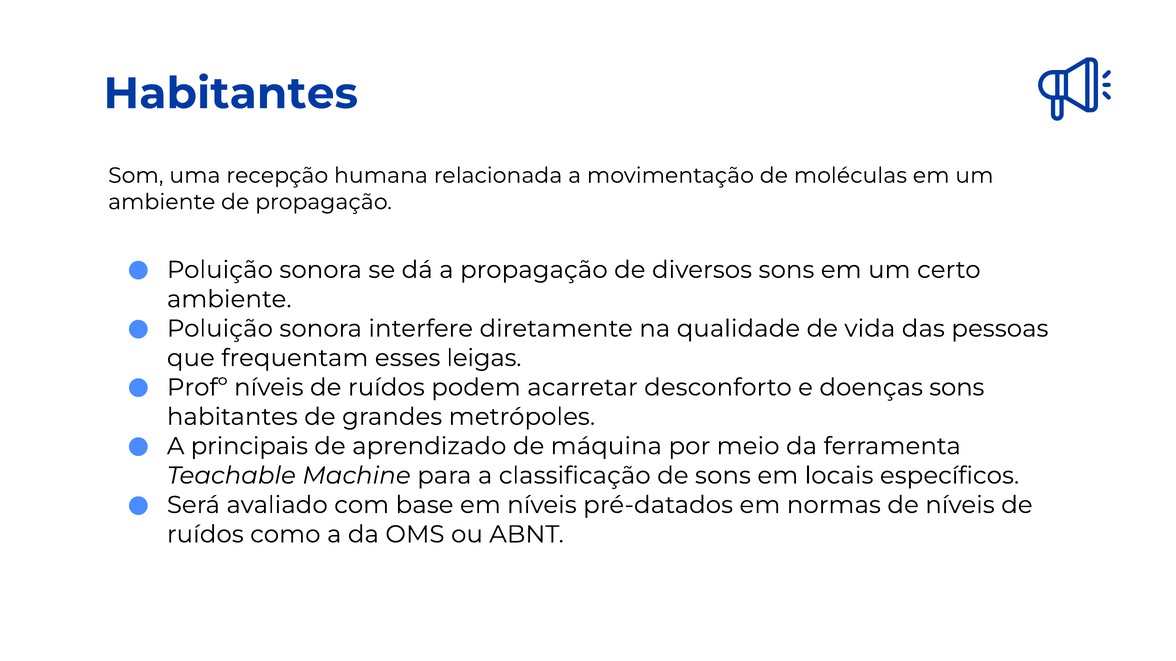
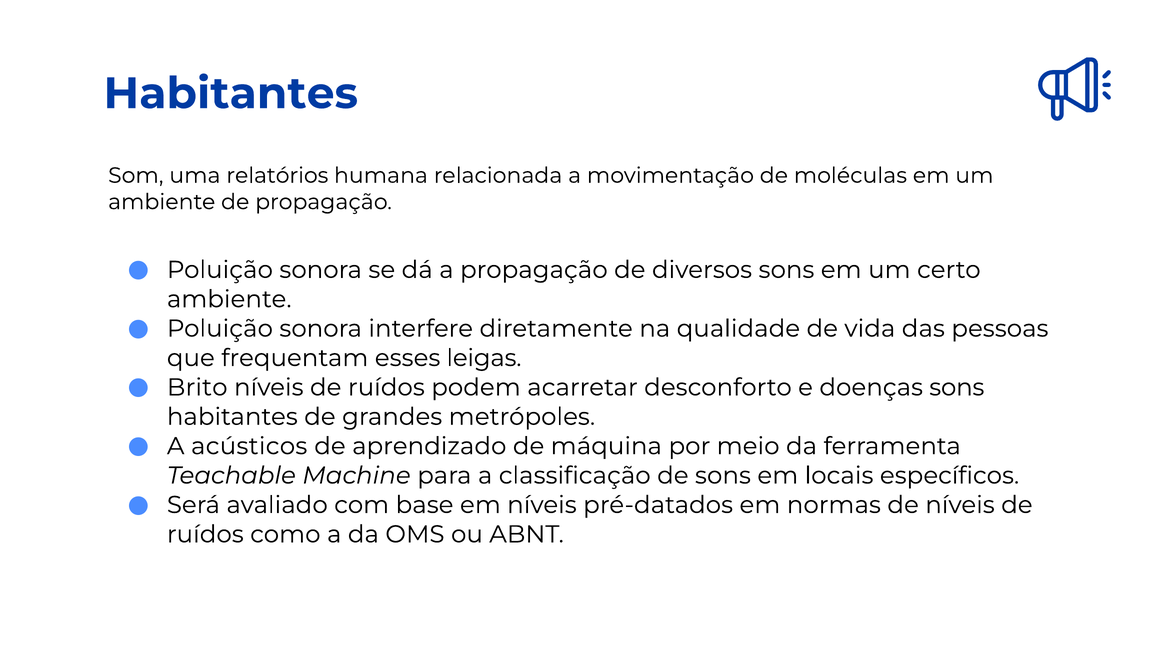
recepção: recepção -> relatórios
Profº: Profº -> Brito
principais: principais -> acústicos
